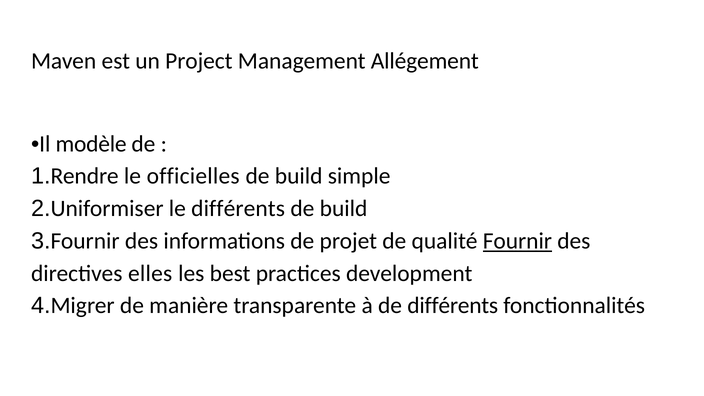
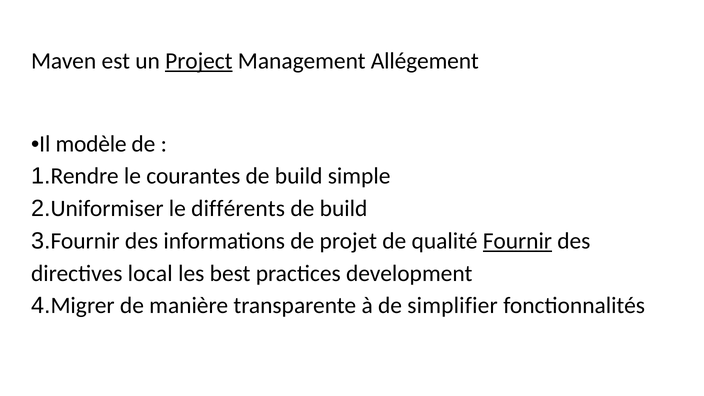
Project underline: none -> present
officielles: officielles -> courantes
elles: elles -> local
de différents: différents -> simplifier
